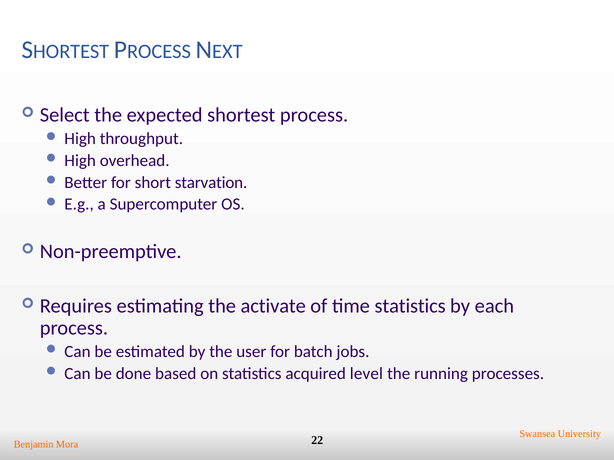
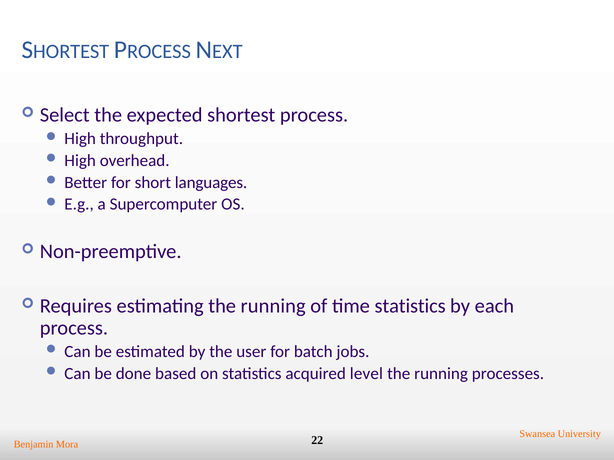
starvation: starvation -> languages
estimating the activate: activate -> running
